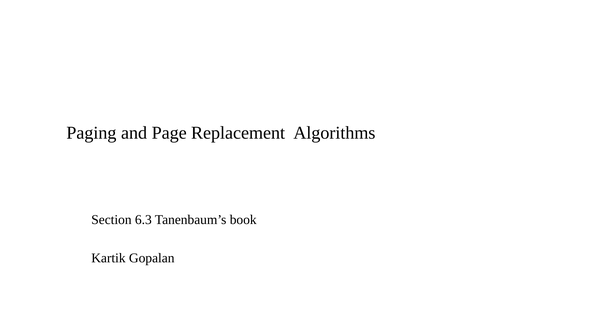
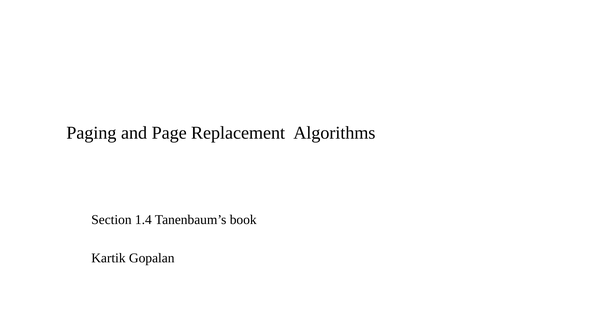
6.3: 6.3 -> 1.4
